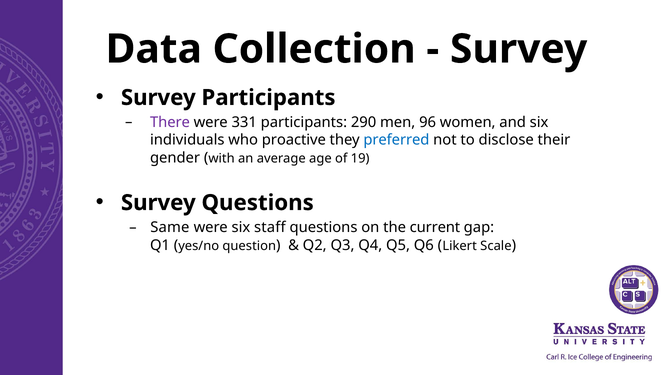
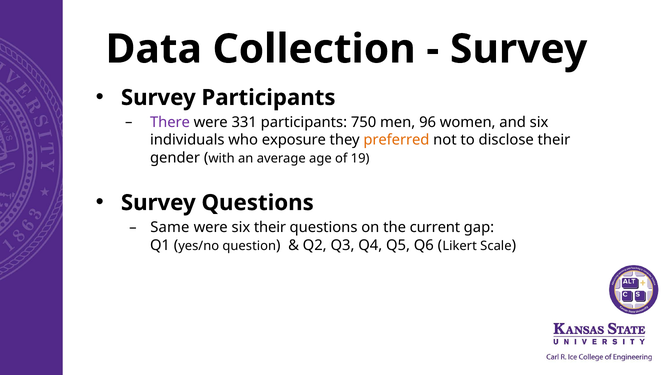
290: 290 -> 750
proactive: proactive -> exposure
preferred colour: blue -> orange
six staff: staff -> their
